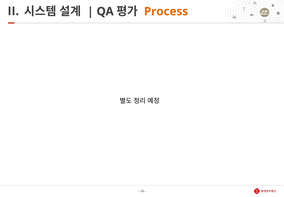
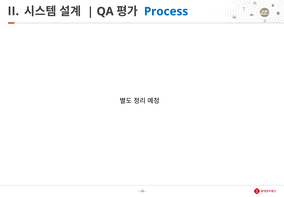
Process colour: orange -> blue
